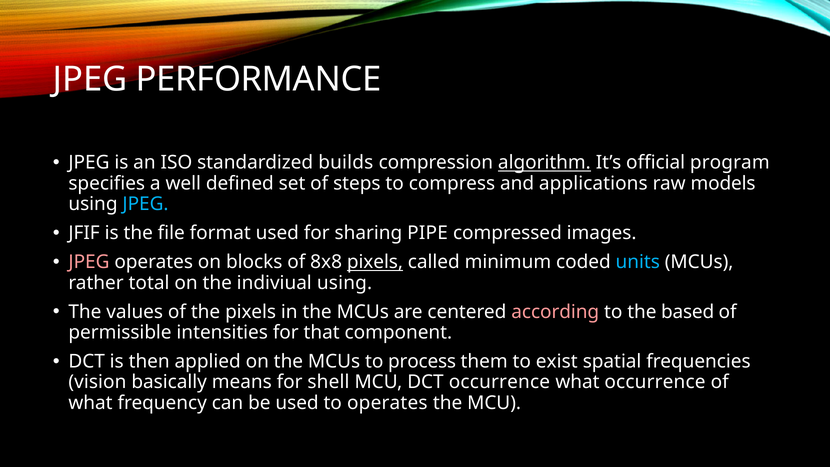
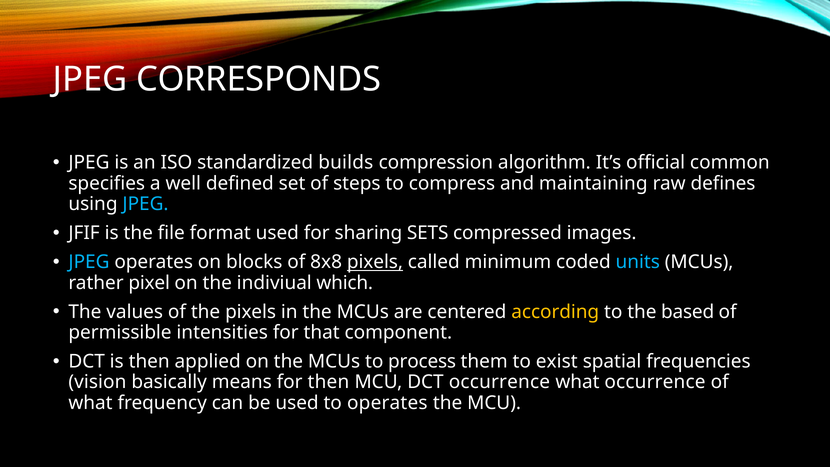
PERFORMANCE: PERFORMANCE -> CORRESPONDS
algorithm underline: present -> none
program: program -> common
applications: applications -> maintaining
models: models -> defines
PIPE: PIPE -> SETS
JPEG at (89, 262) colour: pink -> light blue
total: total -> pixel
indiviual using: using -> which
according colour: pink -> yellow
for shell: shell -> then
